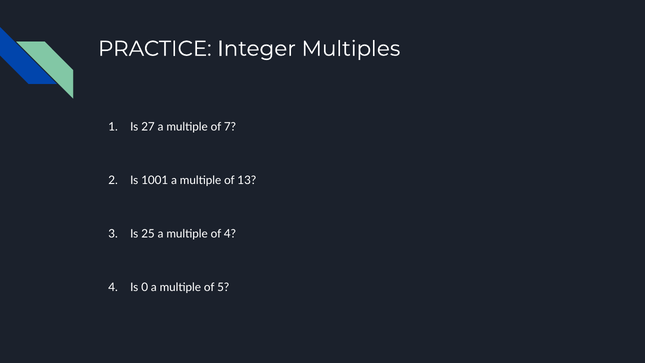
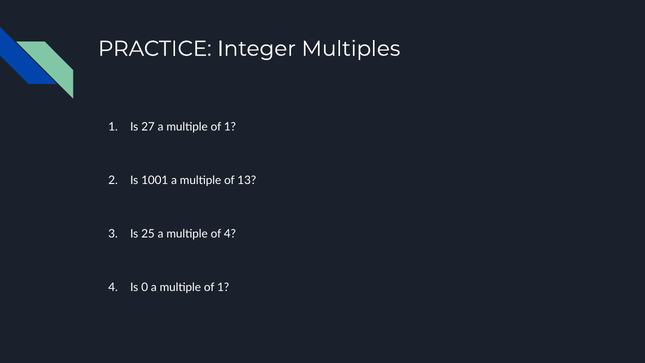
7 at (230, 127): 7 -> 1
5 at (223, 287): 5 -> 1
